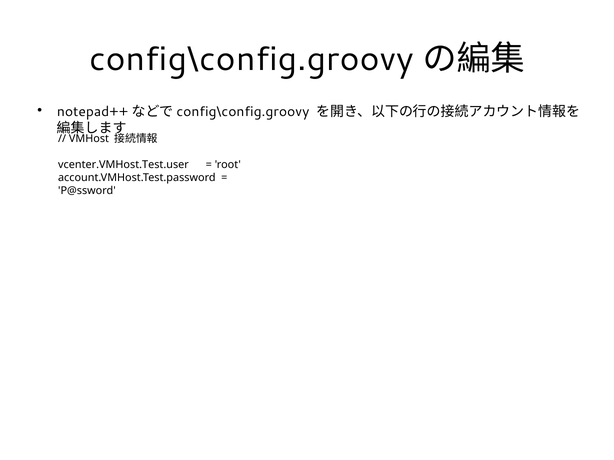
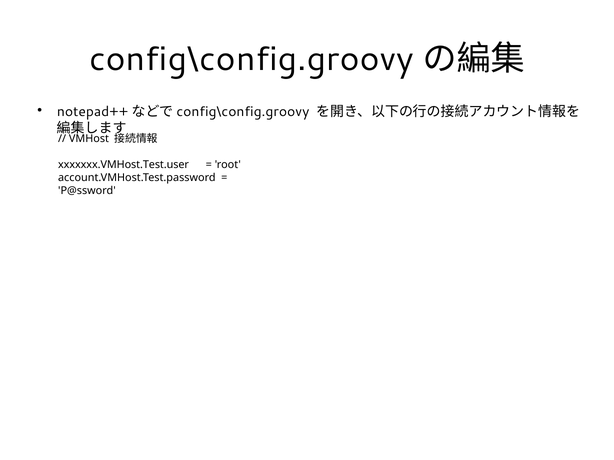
vcenter.VMHost.Test.user: vcenter.VMHost.Test.user -> xxxxxxx.VMHost.Test.user
